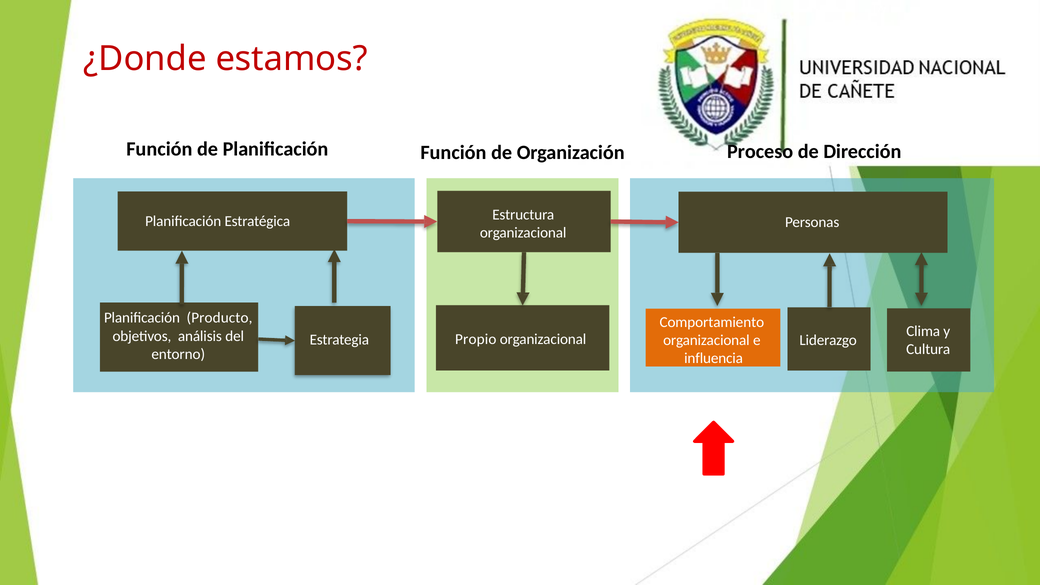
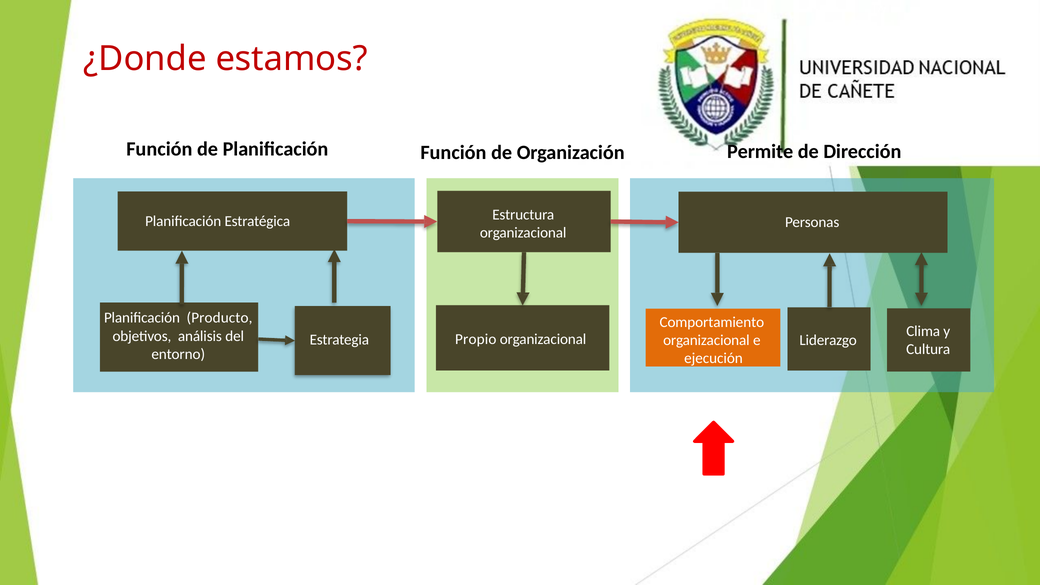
Proceso: Proceso -> Permite
influencia: influencia -> ejecución
